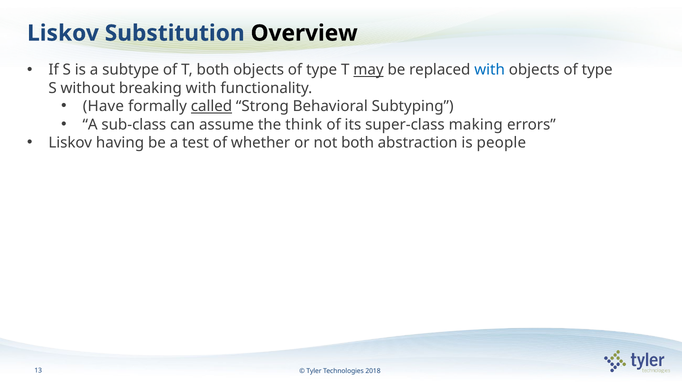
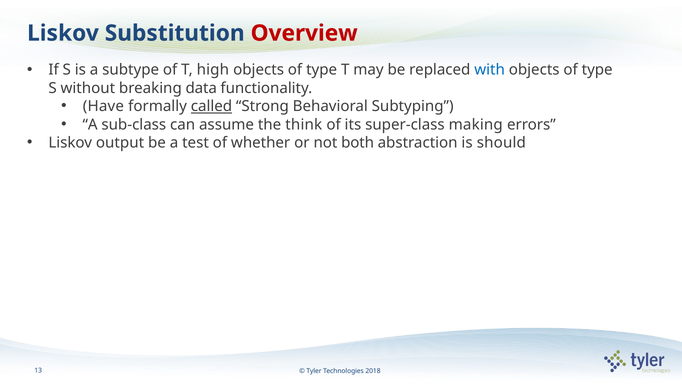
Overview colour: black -> red
T both: both -> high
may underline: present -> none
breaking with: with -> data
having: having -> output
people: people -> should
